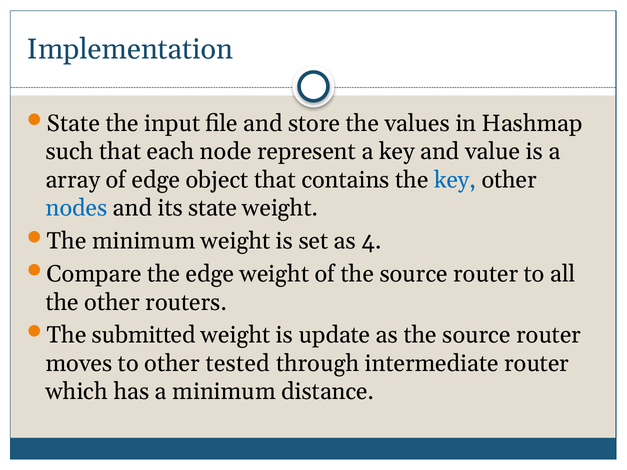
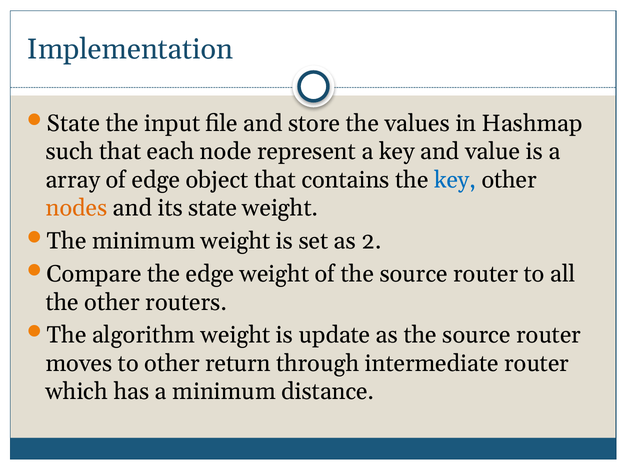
nodes colour: blue -> orange
4: 4 -> 2
submitted: submitted -> algorithm
tested: tested -> return
